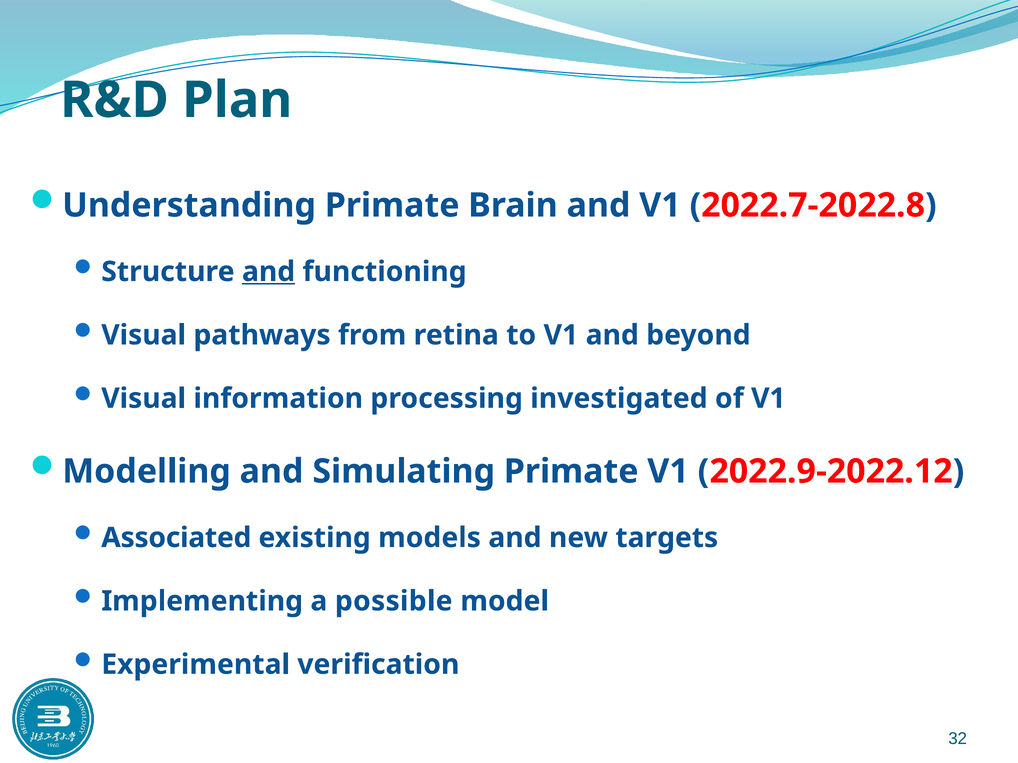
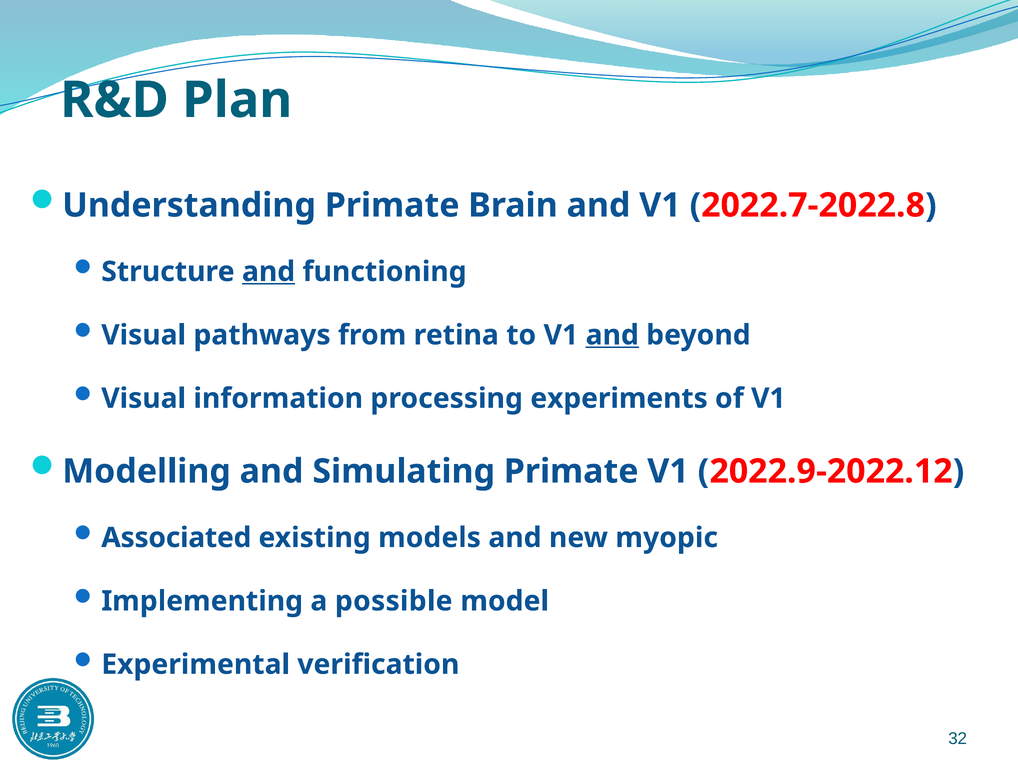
and at (612, 335) underline: none -> present
investigated: investigated -> experiments
targets: targets -> myopic
